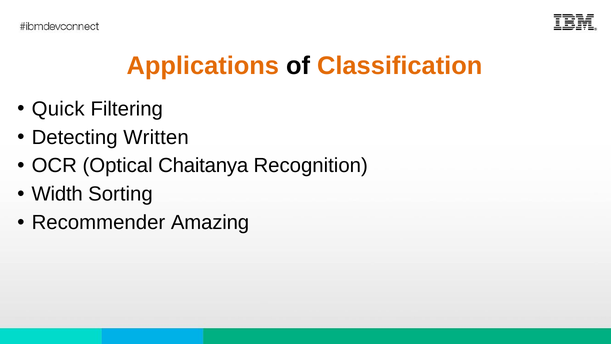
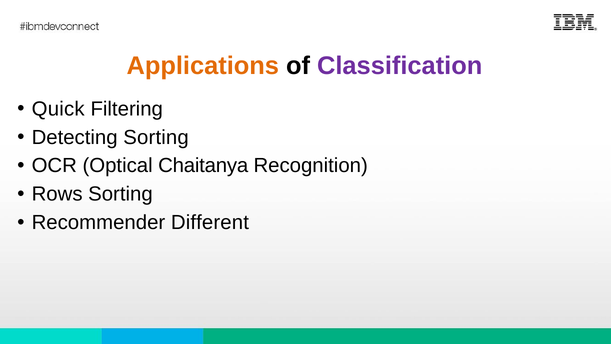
Classification colour: orange -> purple
Detecting Written: Written -> Sorting
Width: Width -> Rows
Amazing: Amazing -> Different
